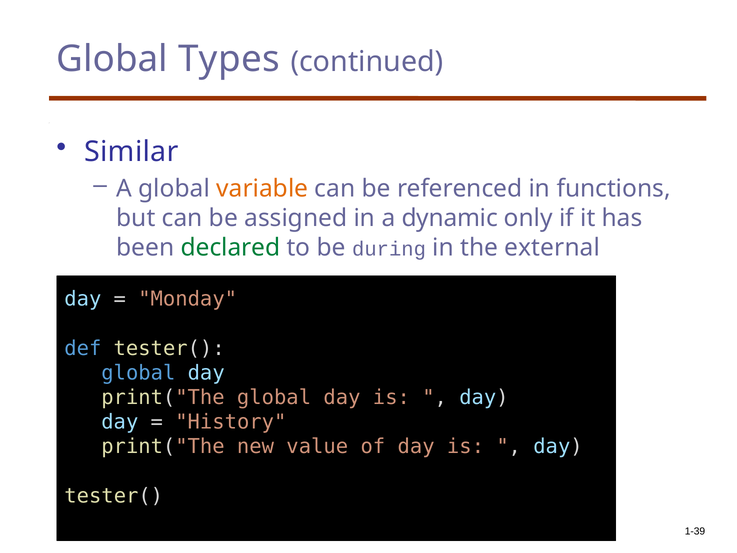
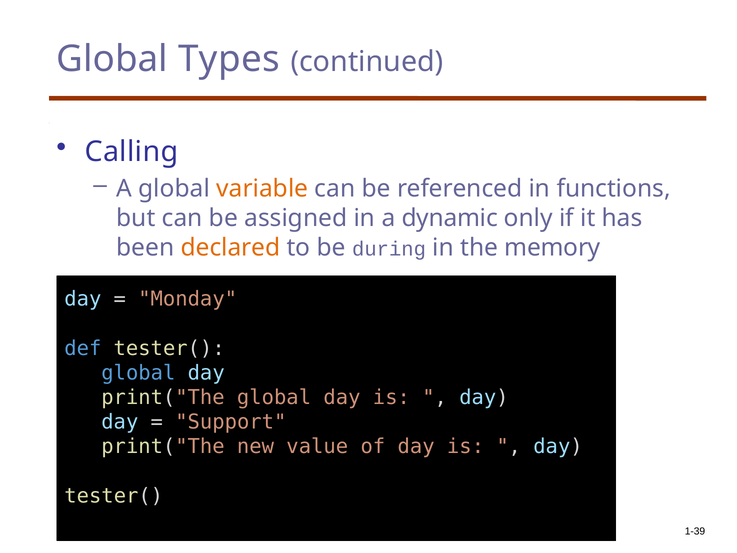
Similar: Similar -> Calling
declared colour: green -> orange
external: external -> memory
History: History -> Support
